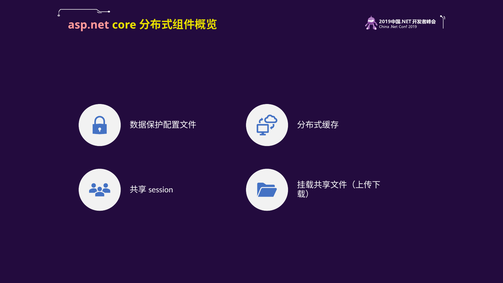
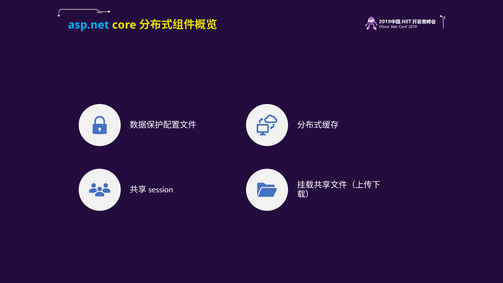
asp.net colour: pink -> light blue
